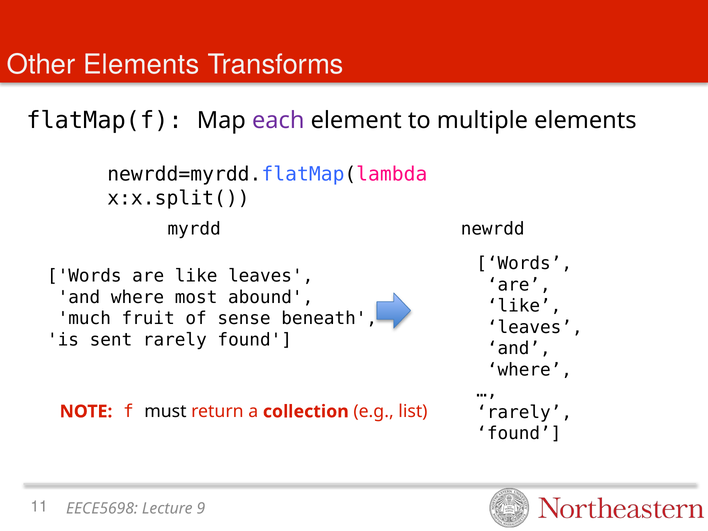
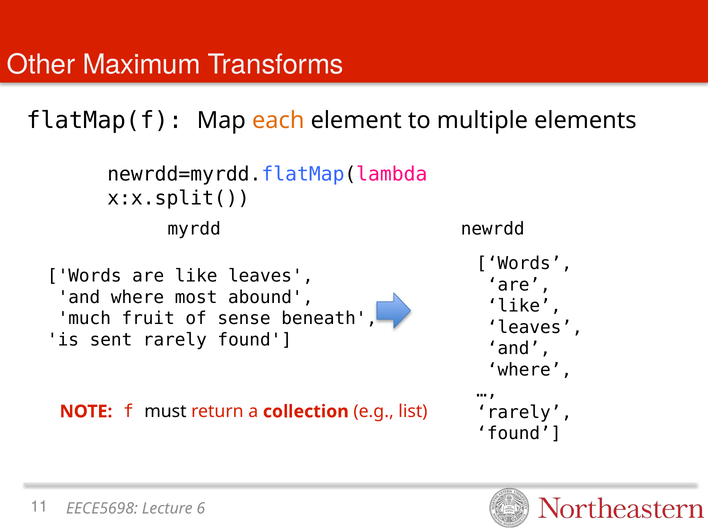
Other Elements: Elements -> Maximum
each colour: purple -> orange
9: 9 -> 6
